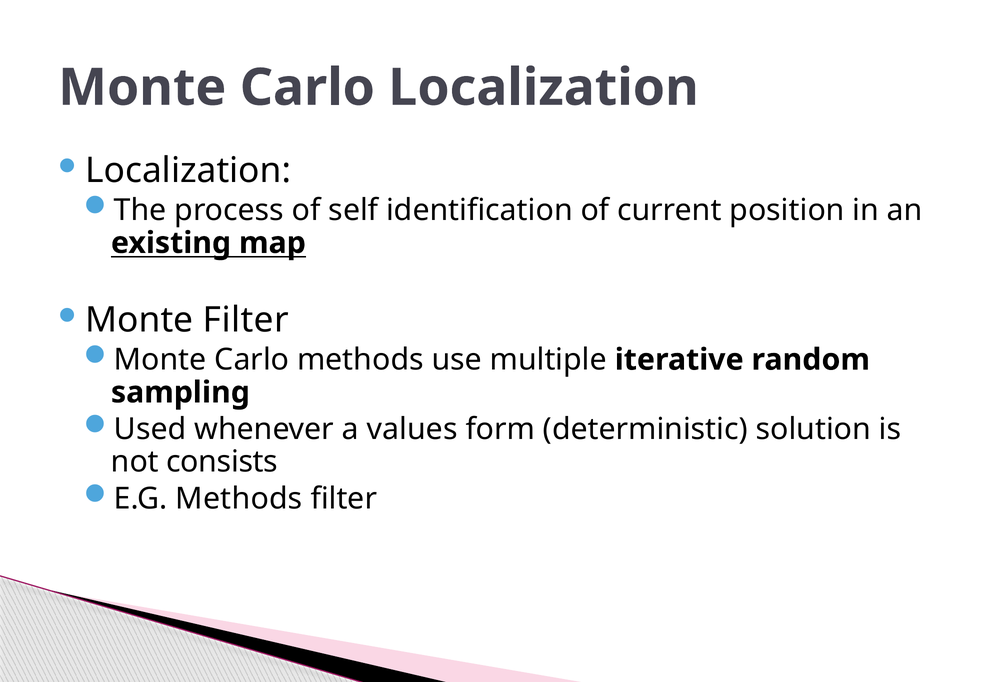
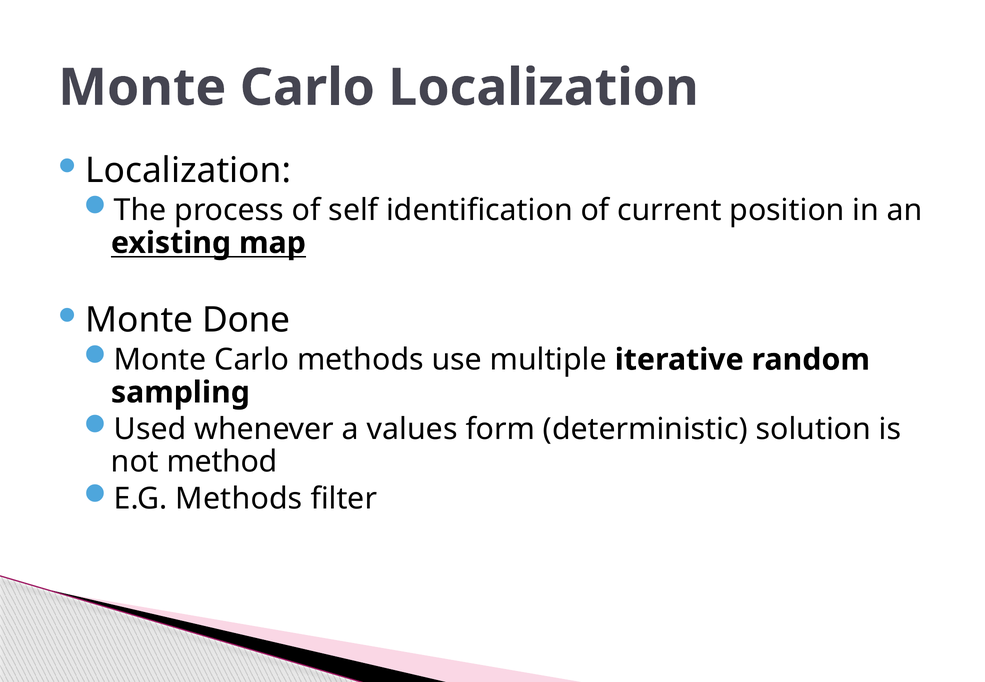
Monte Filter: Filter -> Done
consists: consists -> method
